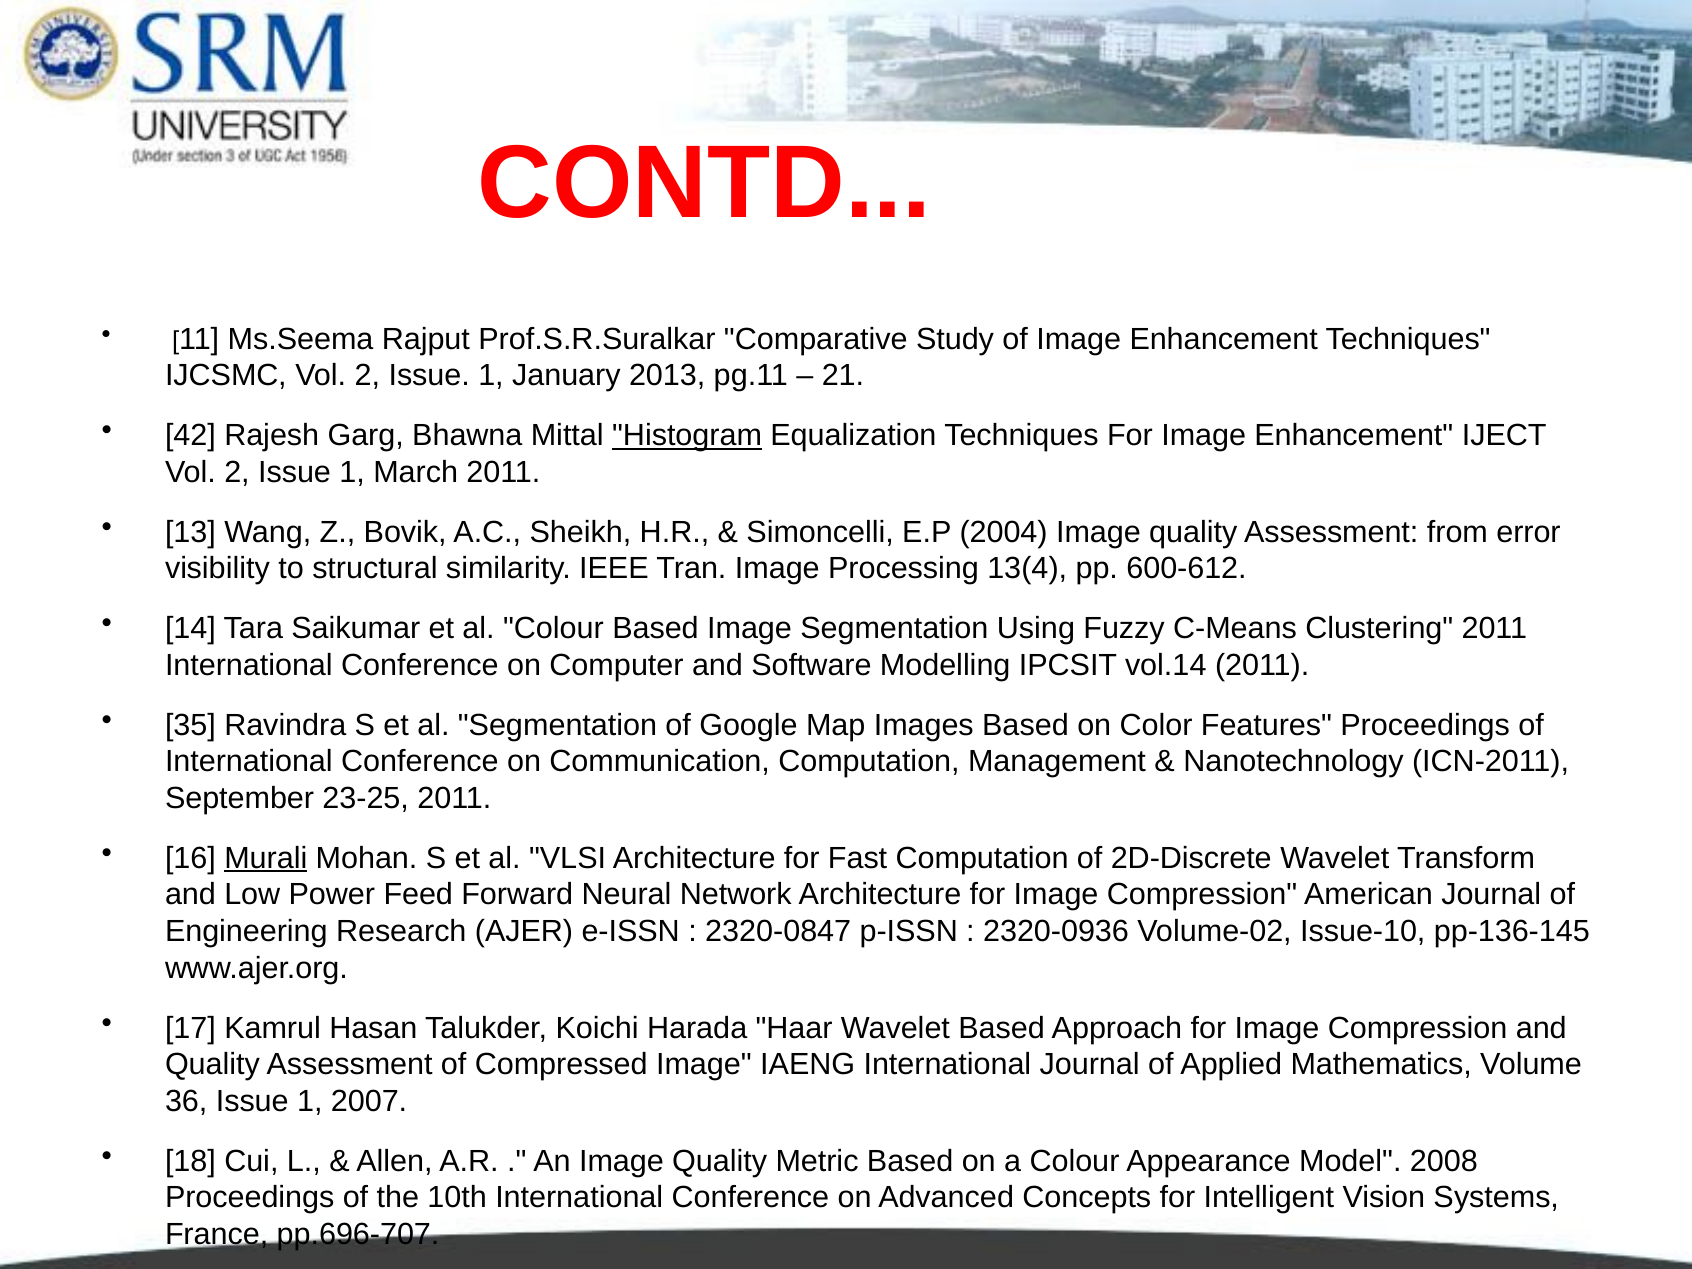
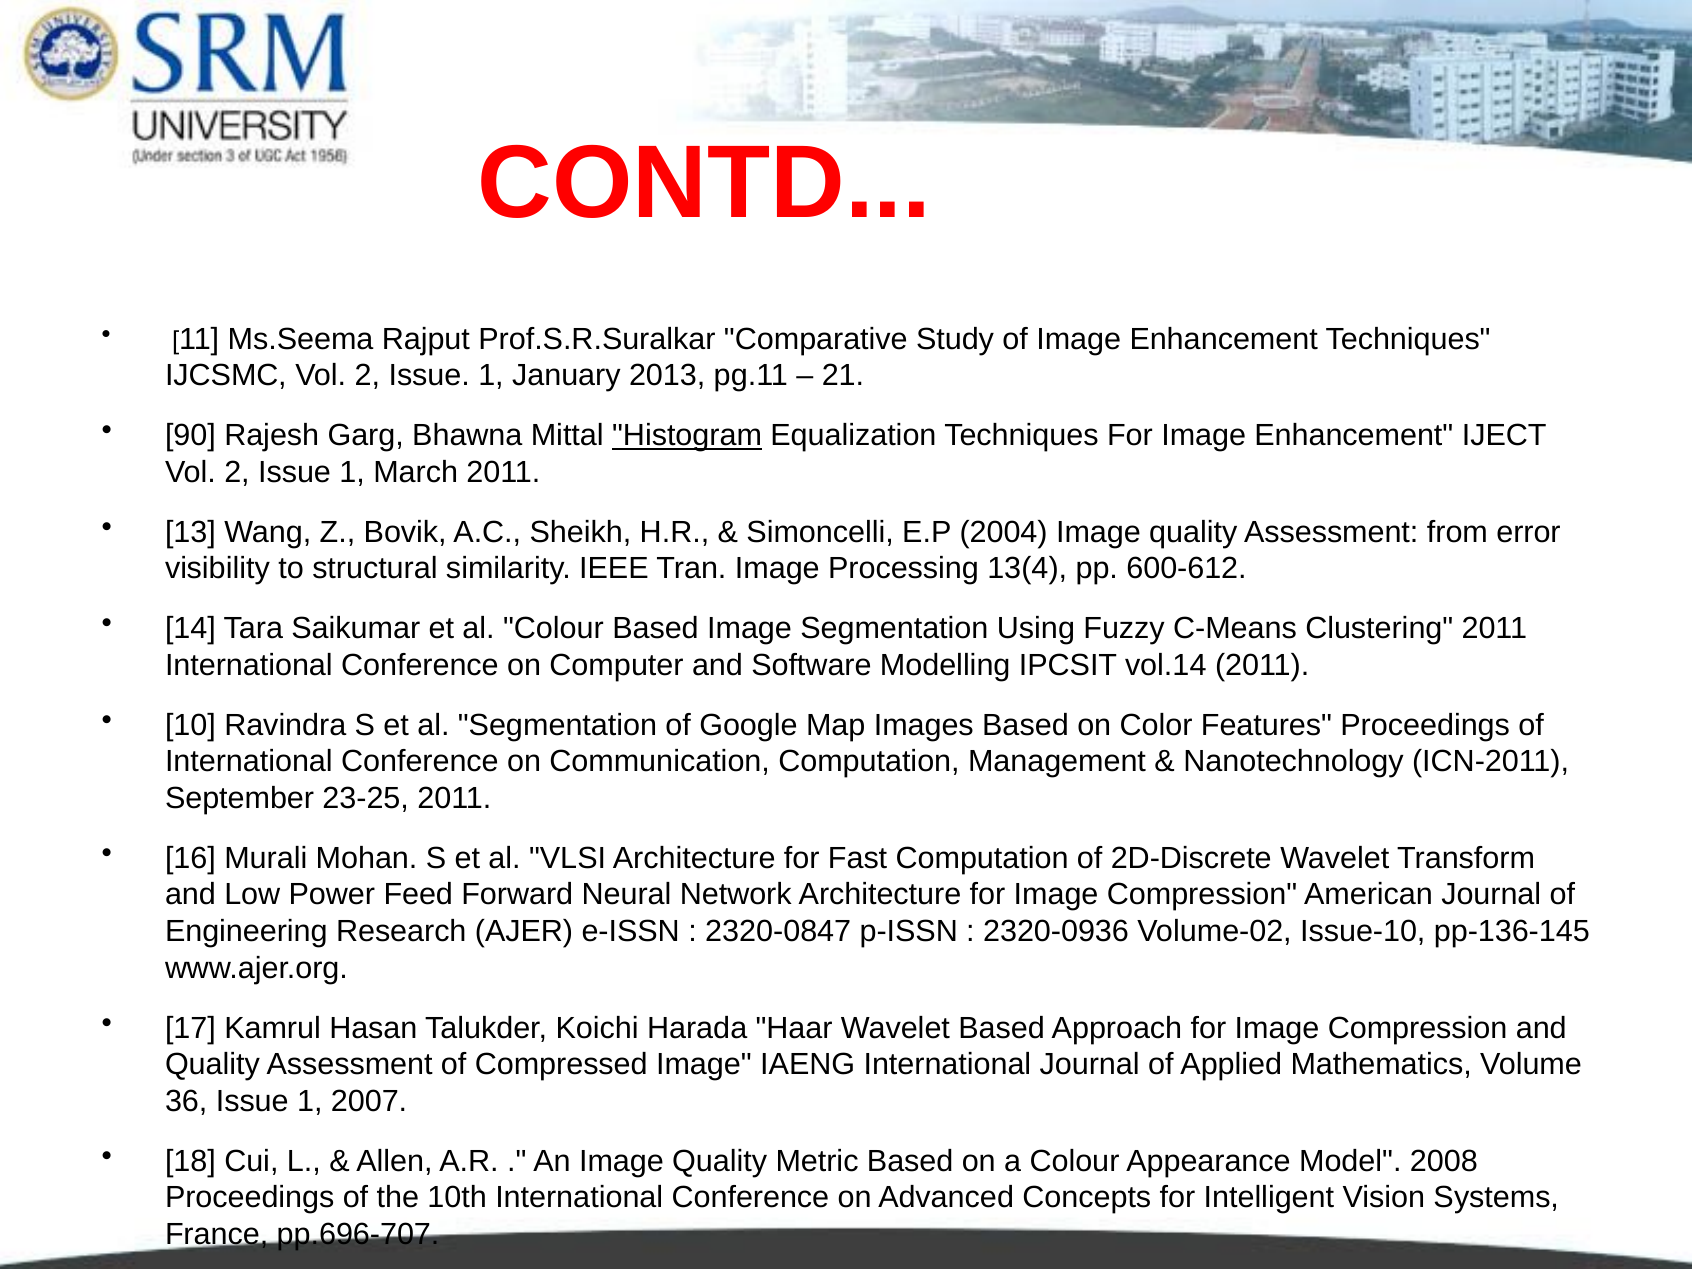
42: 42 -> 90
35: 35 -> 10
Murali underline: present -> none
